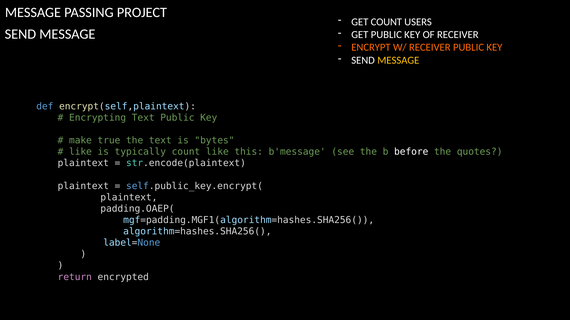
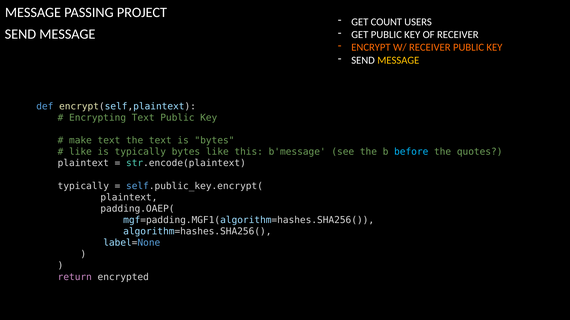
make true: true -> text
typically count: count -> bytes
before colour: white -> light blue
plaintext at (83, 186): plaintext -> typically
